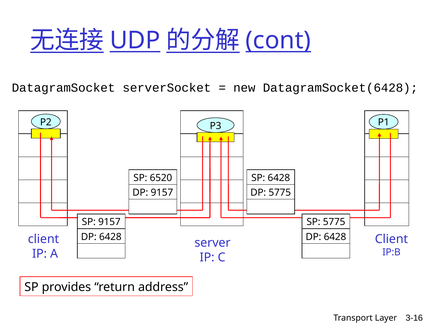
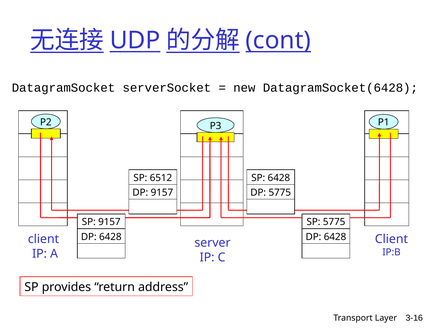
6520: 6520 -> 6512
